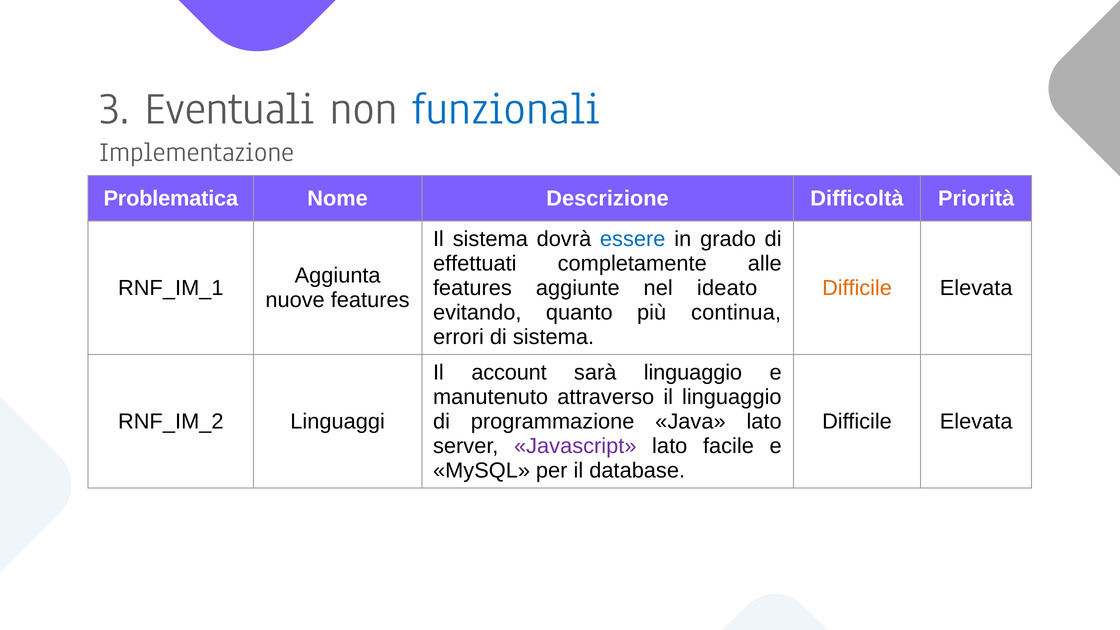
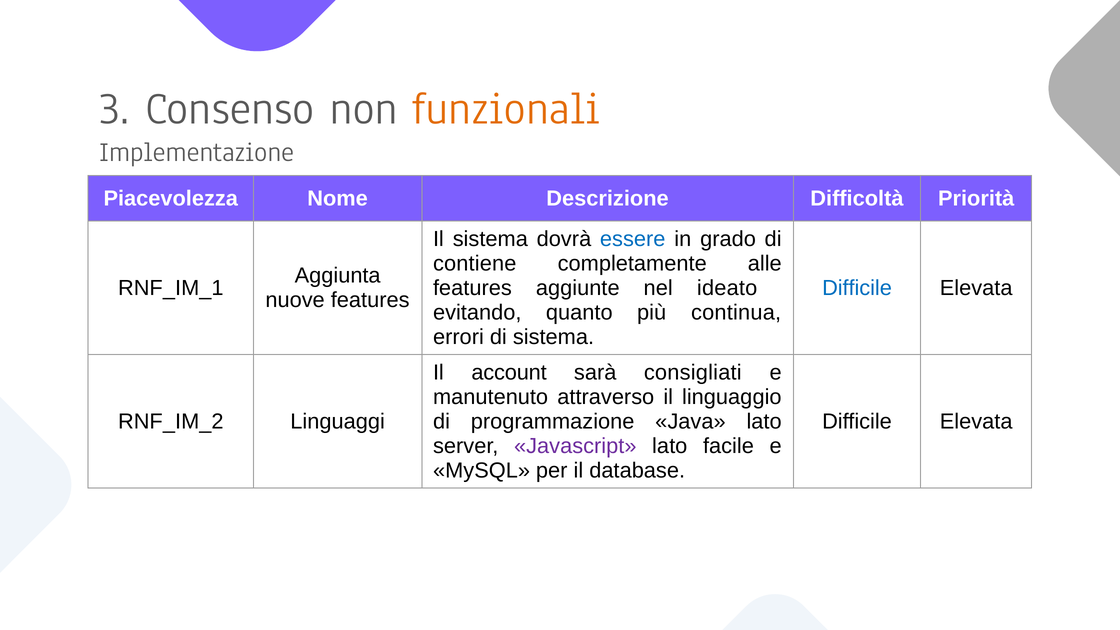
Eventuali: Eventuali -> Consenso
funzionali colour: blue -> orange
Problematica: Problematica -> Piacevolezza
effettuati: effettuati -> contiene
Difficile at (857, 288) colour: orange -> blue
sarà linguaggio: linguaggio -> consigliati
